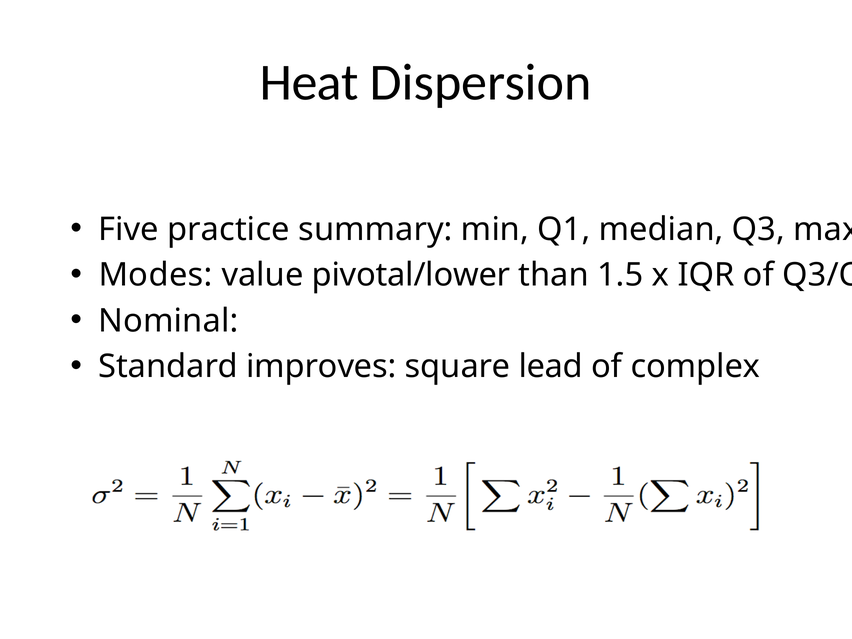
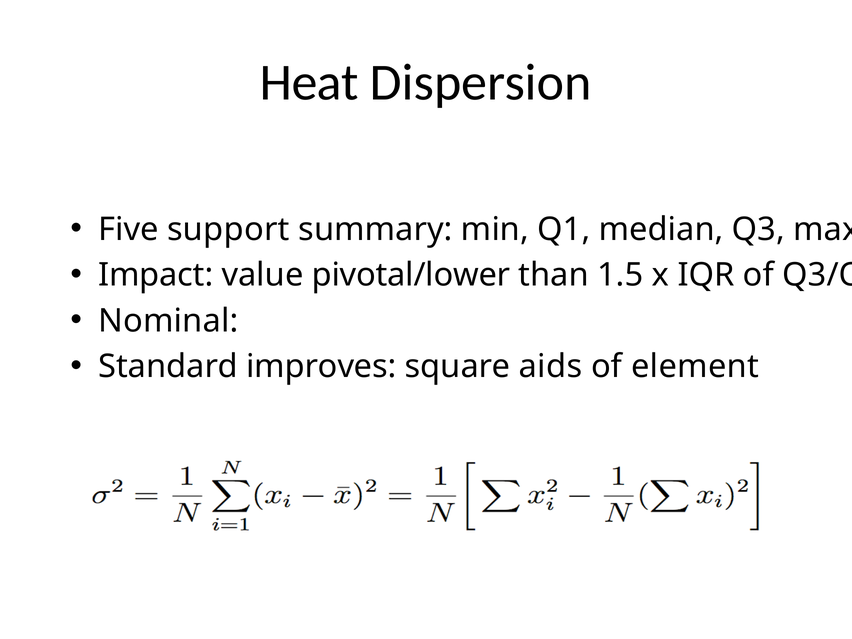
practice: practice -> support
Modes: Modes -> Impact
lead: lead -> aids
complex: complex -> element
